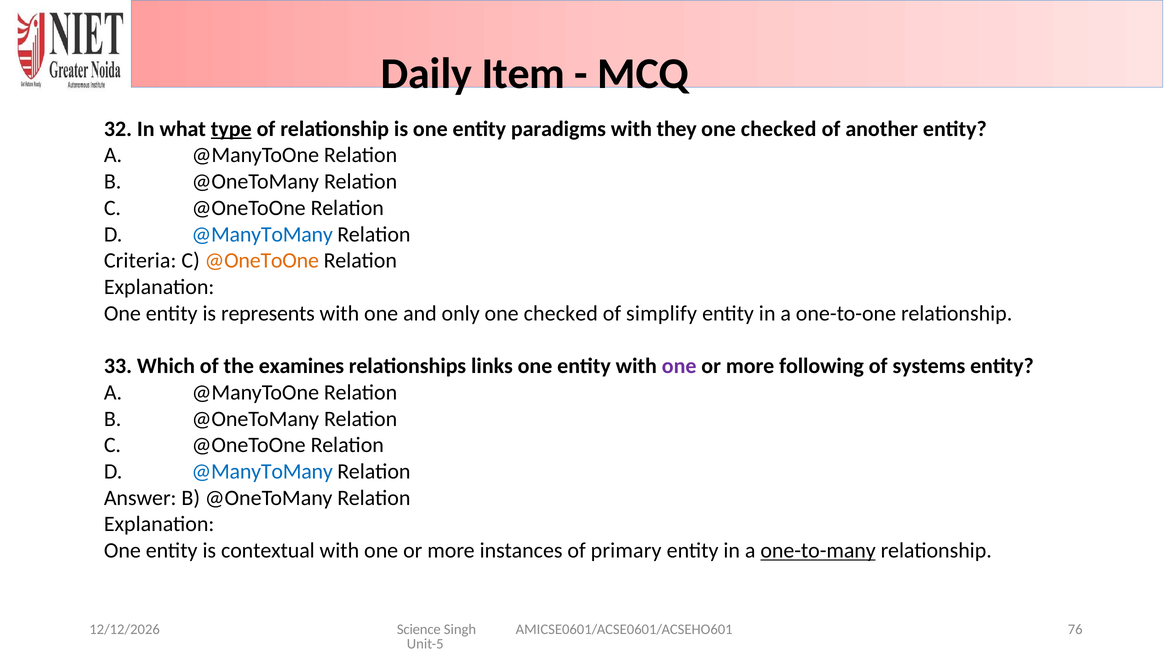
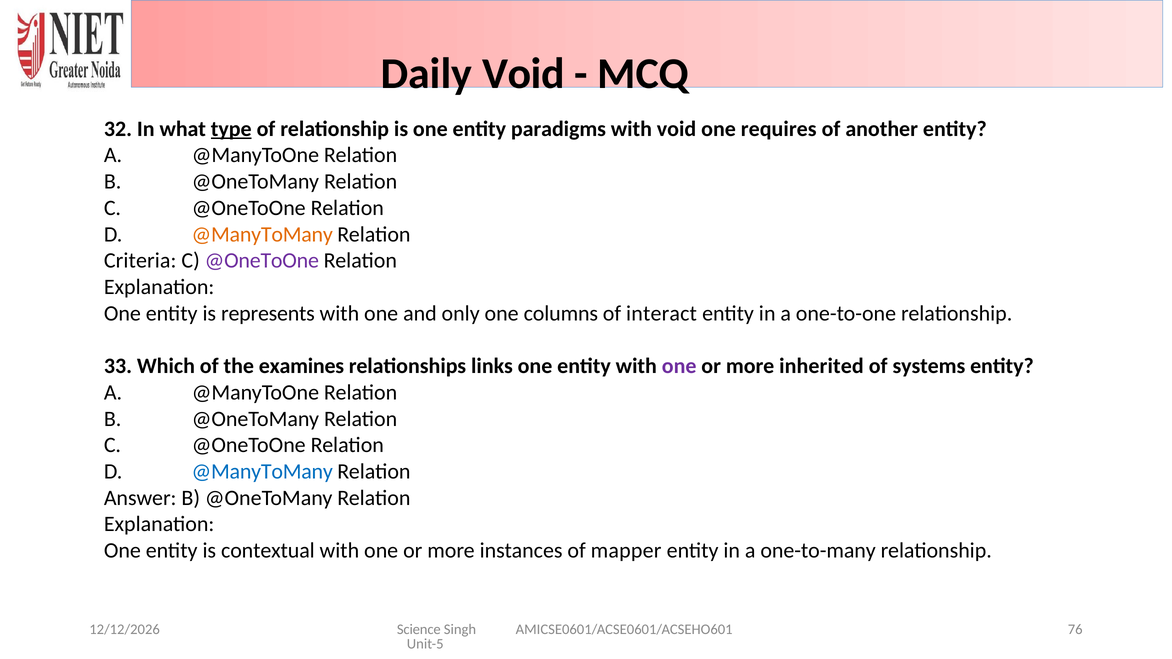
Daily Item: Item -> Void
with they: they -> void
checked at (779, 129): checked -> requires
@ManyToMany at (262, 234) colour: blue -> orange
@OneToOne at (262, 261) colour: orange -> purple
only one checked: checked -> columns
simplify: simplify -> interact
following: following -> inherited
primary: primary -> mapper
one-to-many underline: present -> none
